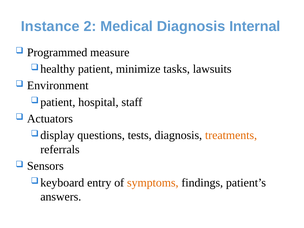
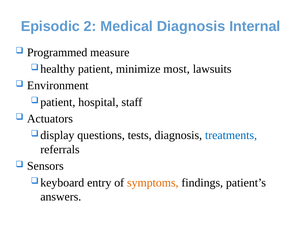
Instance: Instance -> Episodic
tasks: tasks -> most
treatments colour: orange -> blue
